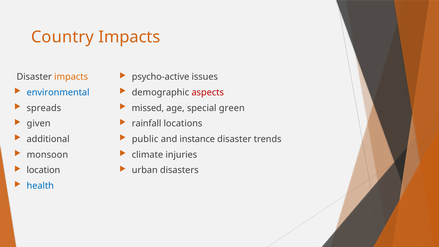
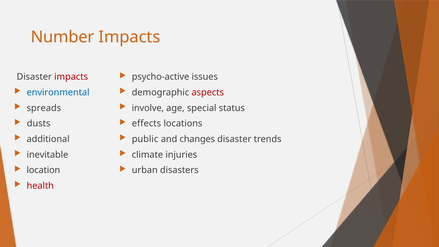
Country: Country -> Number
impacts at (71, 77) colour: orange -> red
missed: missed -> involve
green: green -> status
given: given -> dusts
rainfall: rainfall -> effects
instance: instance -> changes
monsoon: monsoon -> inevitable
health colour: blue -> red
